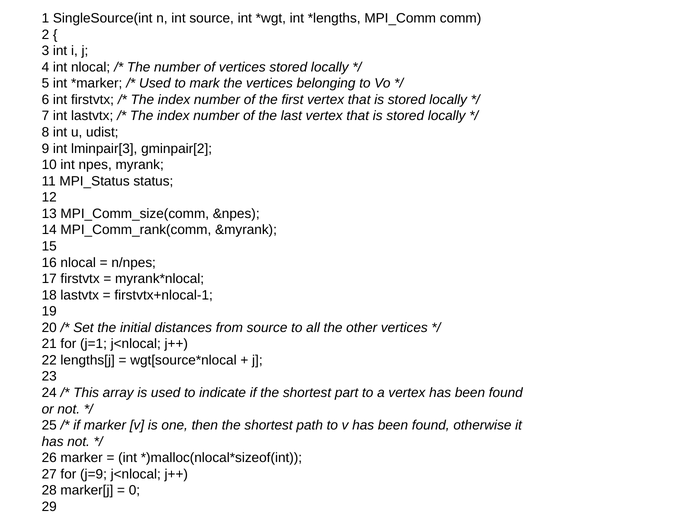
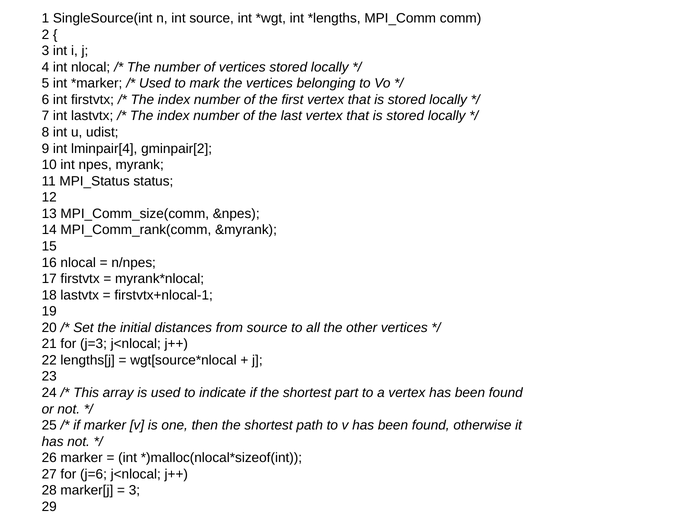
lminpair[3: lminpair[3 -> lminpair[4
j=1: j=1 -> j=3
j=9: j=9 -> j=6
0 at (134, 490): 0 -> 3
